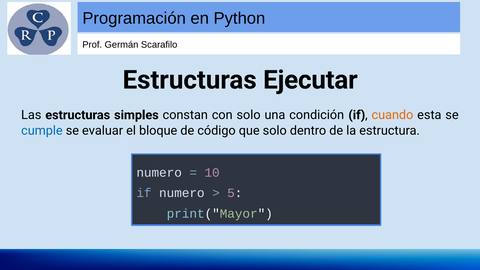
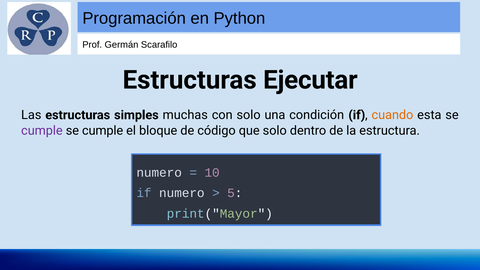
constan: constan -> muchas
cumple at (42, 131) colour: blue -> purple
evaluar at (103, 131): evaluar -> cumple
